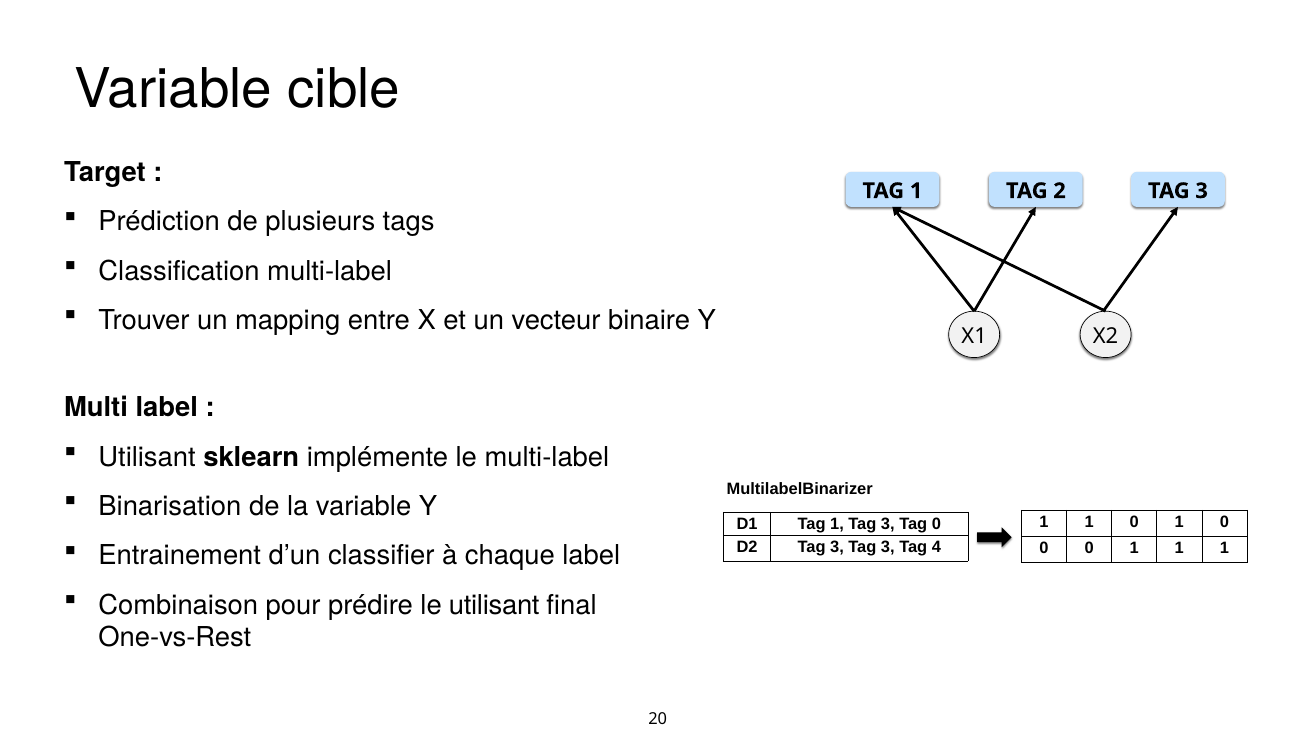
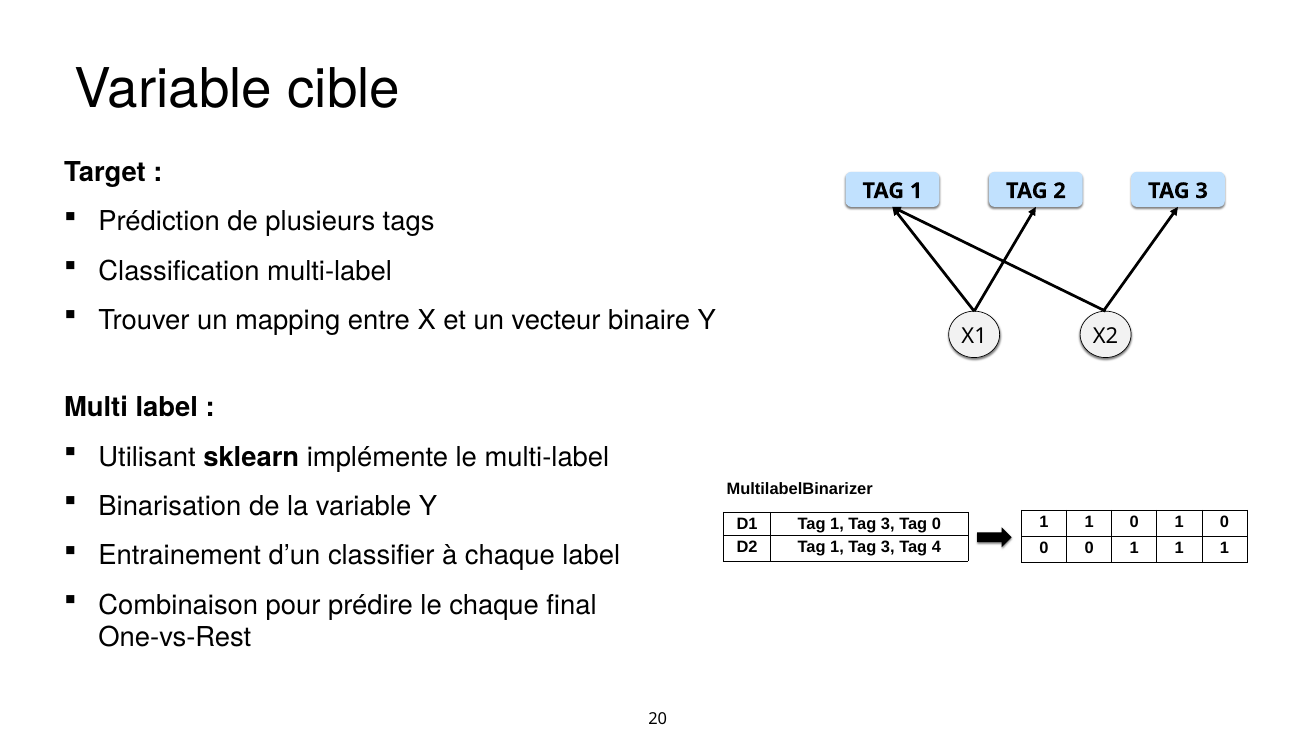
D2 Tag 3: 3 -> 1
le utilisant: utilisant -> chaque
